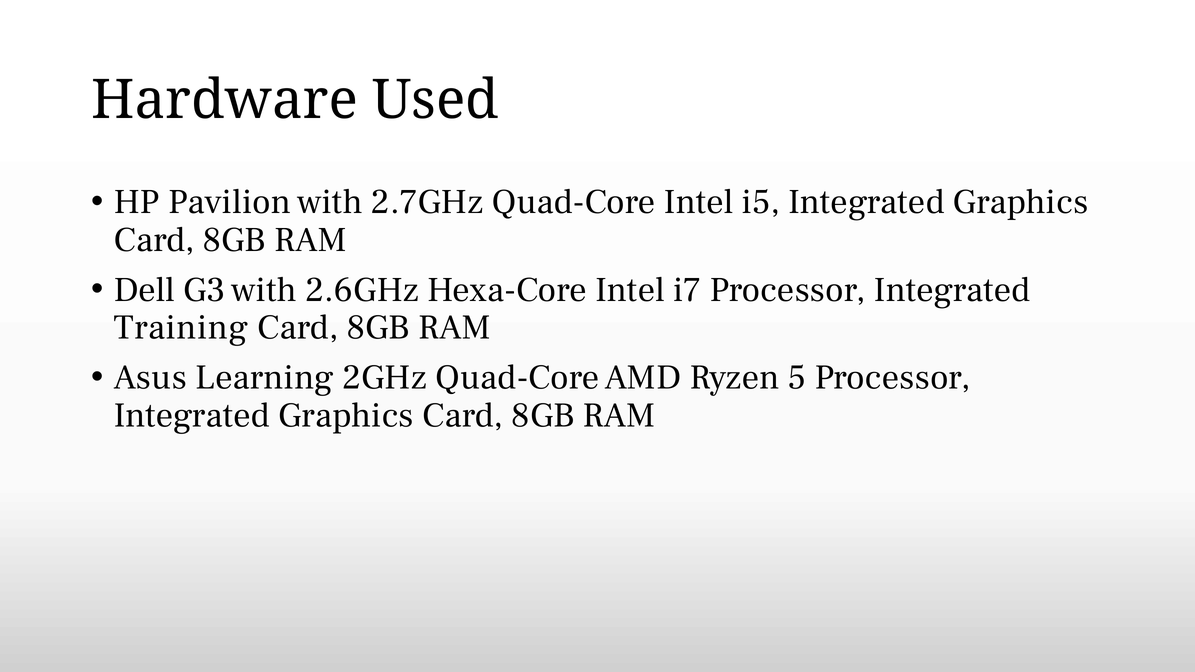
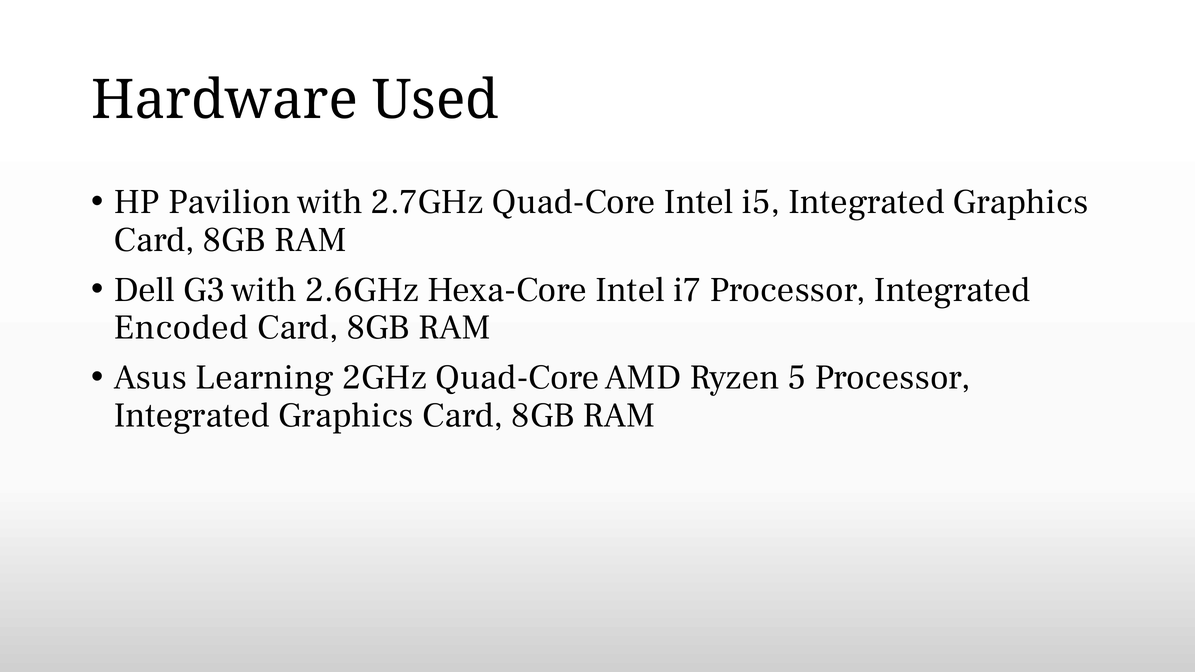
Training: Training -> Encoded
